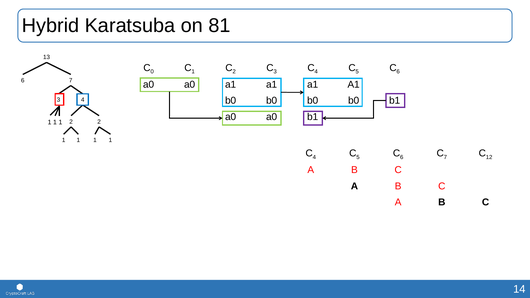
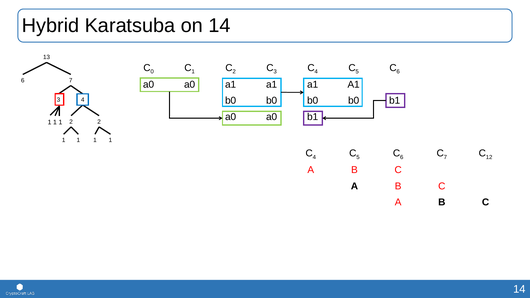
on 81: 81 -> 14
